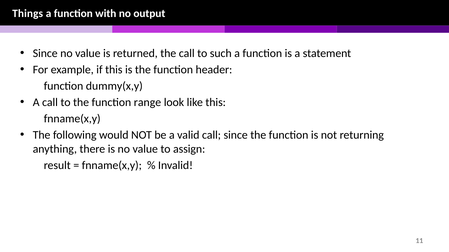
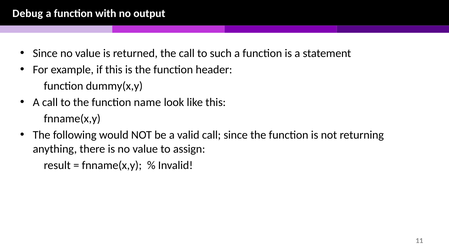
Things: Things -> Debug
range: range -> name
